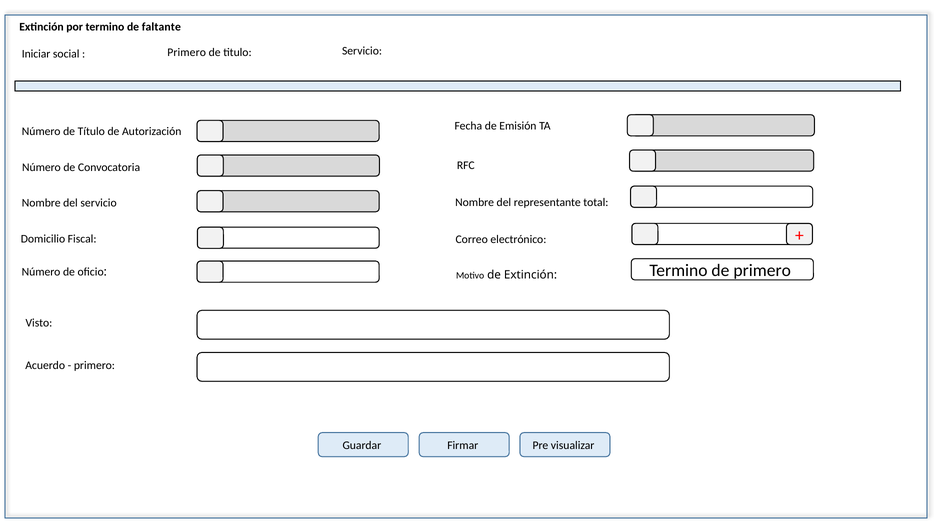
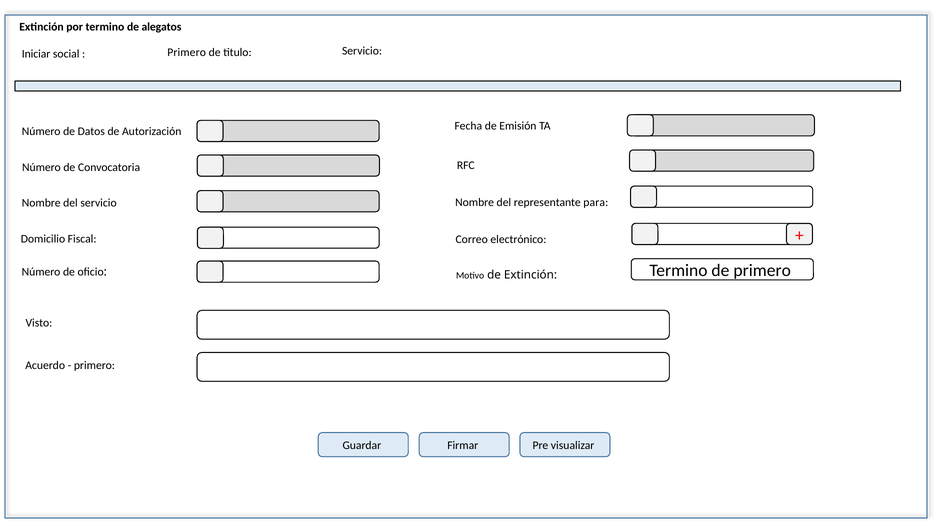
faltante: faltante -> alegatos
Título: Título -> Datos
total: total -> para
